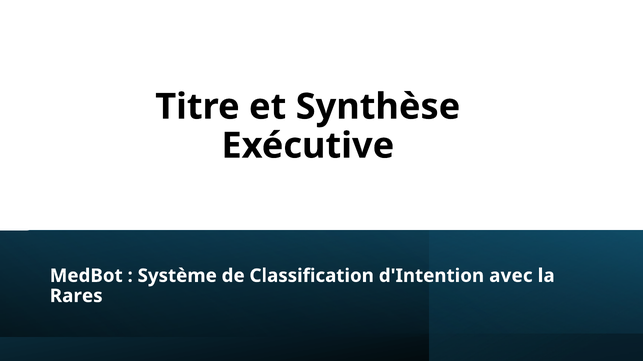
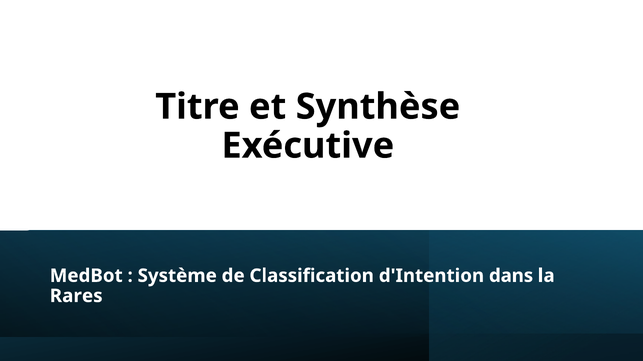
avec: avec -> dans
